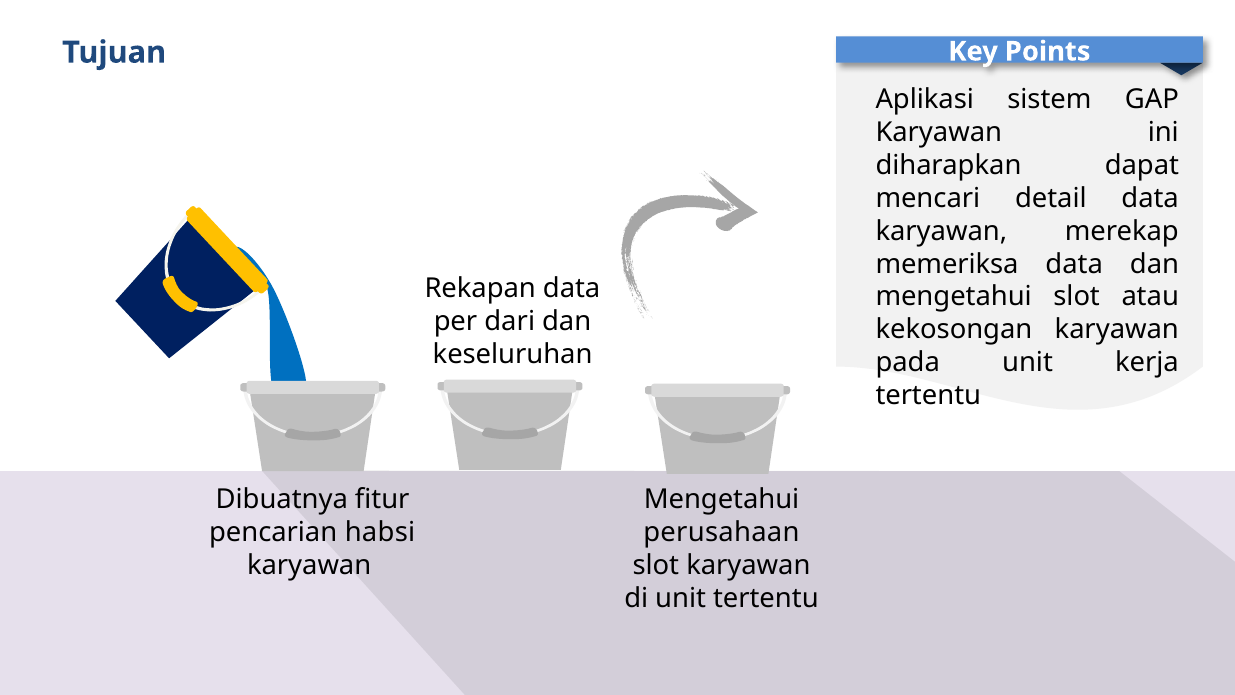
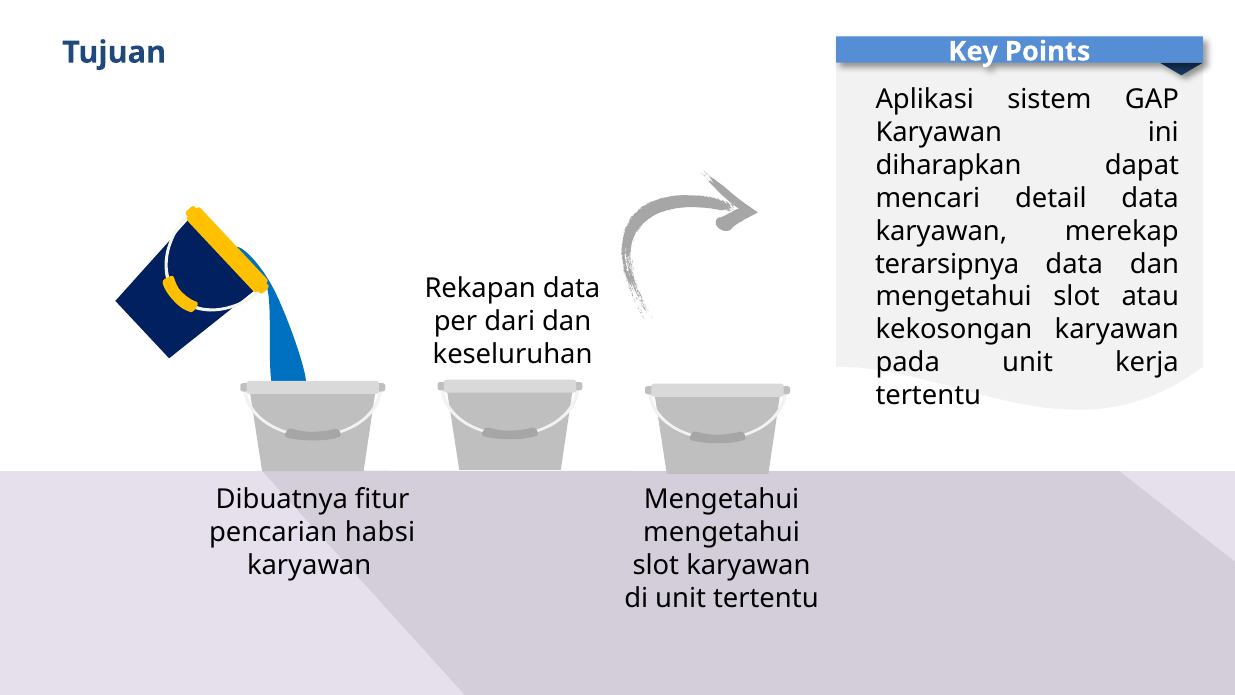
memeriksa: memeriksa -> terarsipnya
perusahaan at (721, 532): perusahaan -> mengetahui
